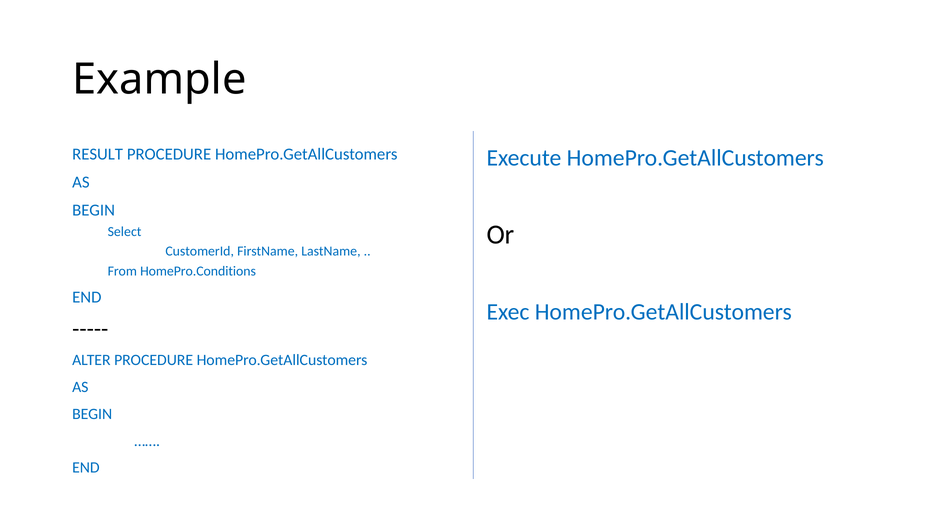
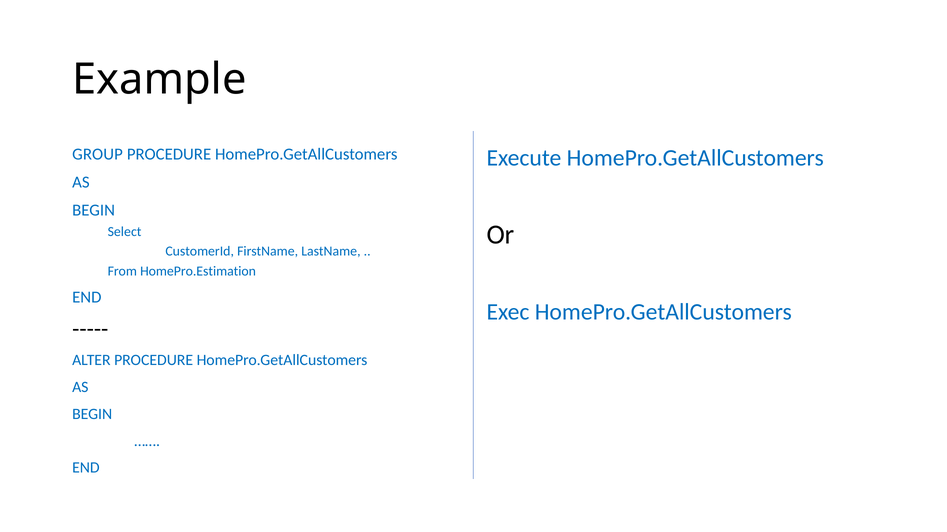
RESULT: RESULT -> GROUP
HomePro.Conditions: HomePro.Conditions -> HomePro.Estimation
